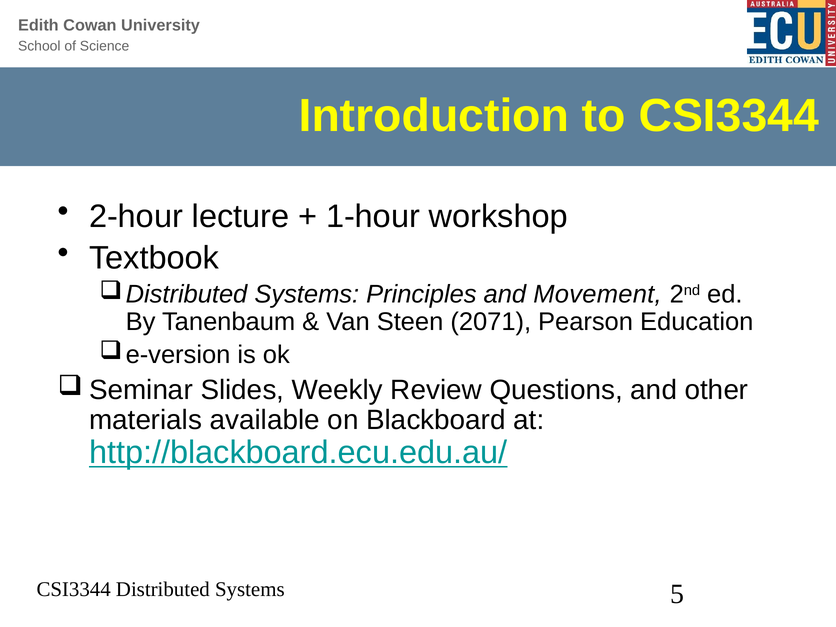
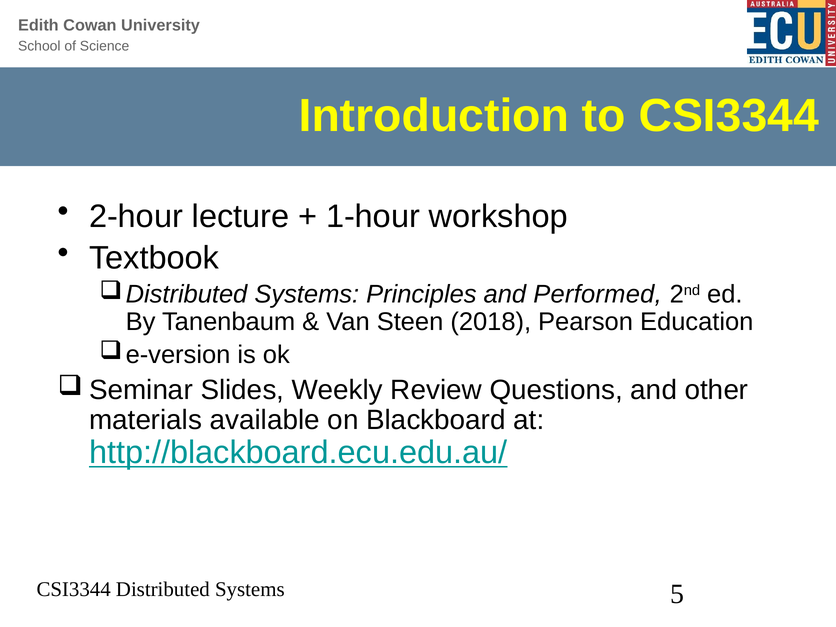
Movement: Movement -> Performed
2071: 2071 -> 2018
